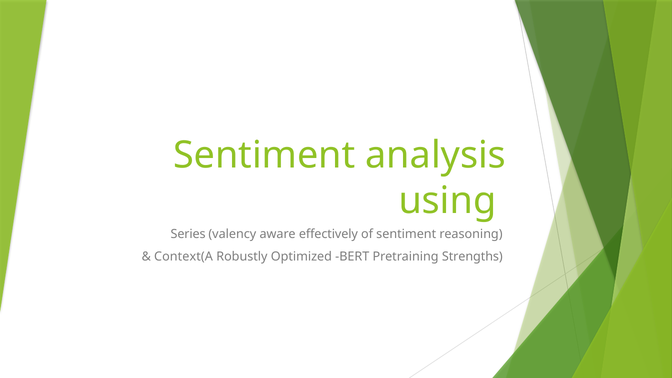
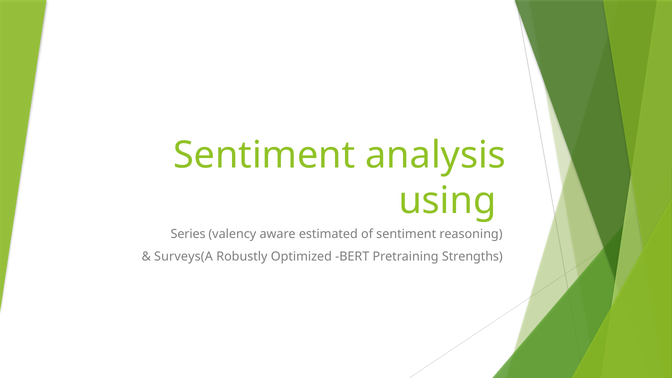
effectively: effectively -> estimated
Context(A: Context(A -> Surveys(A
